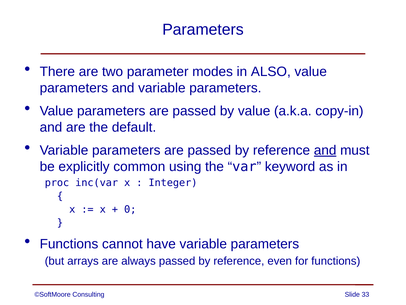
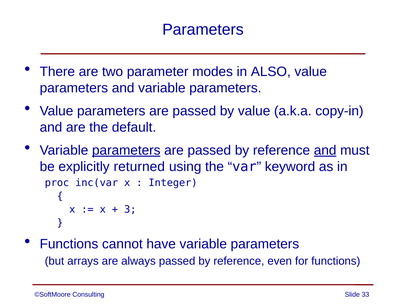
parameters at (126, 150) underline: none -> present
common: common -> returned
0: 0 -> 3
